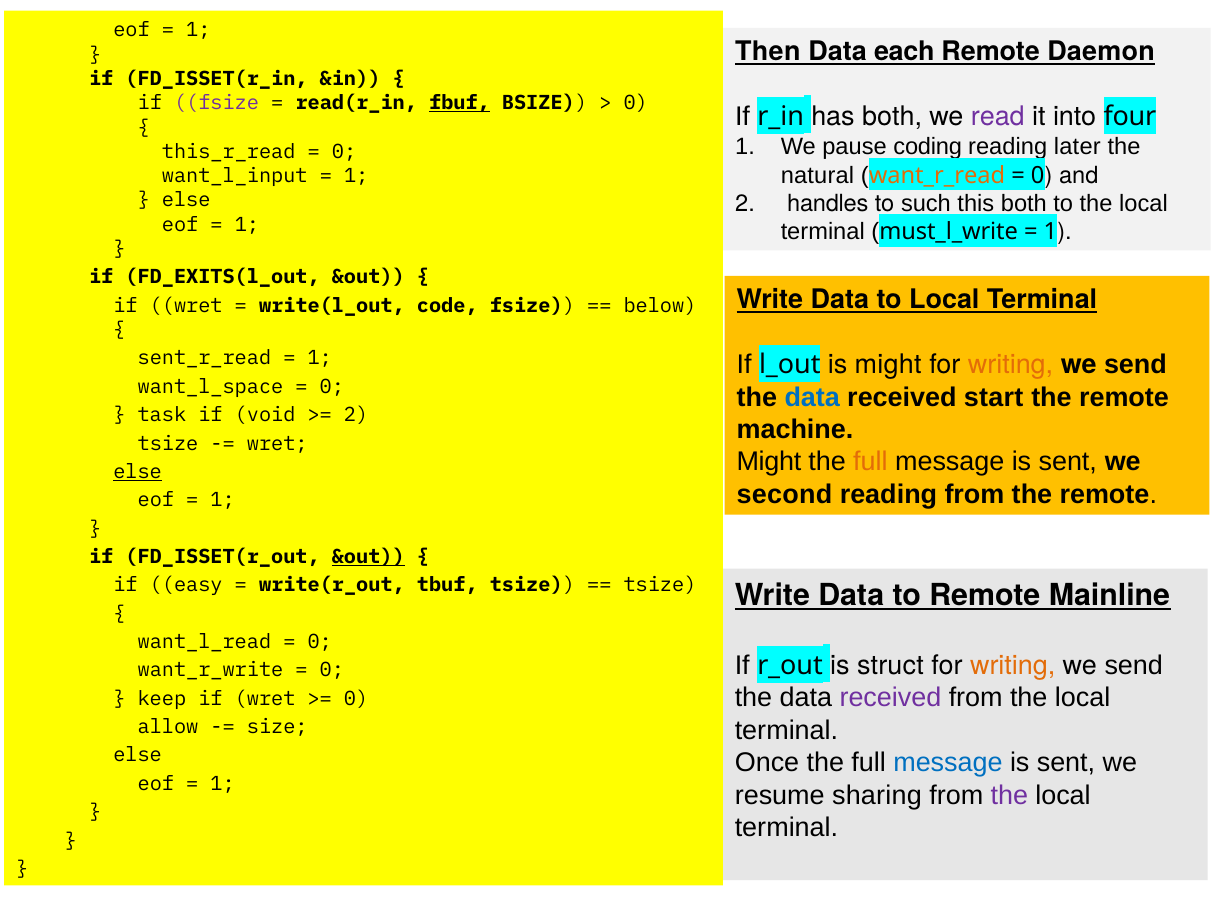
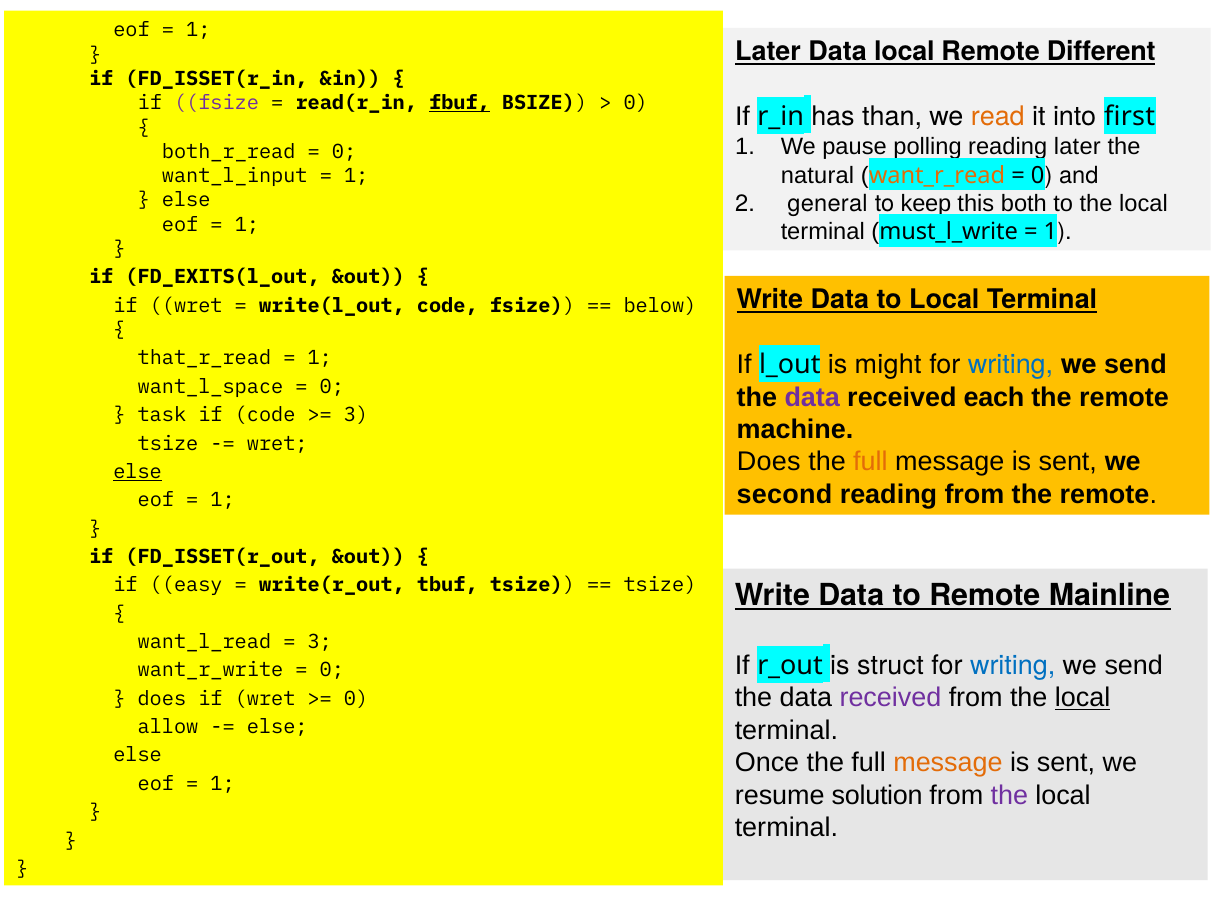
Then at (768, 52): Then -> Later
Data each: each -> local
Daemon: Daemon -> Different
has both: both -> than
read colour: purple -> orange
four: four -> first
coding: coding -> polling
this_r_read: this_r_read -> both_r_read
handles: handles -> general
such: such -> keep
sent_r_read: sent_r_read -> that_r_read
writing at (1011, 365) colour: orange -> blue
data at (812, 397) colour: blue -> purple
start: start -> each
if void: void -> code
2 at (356, 415): 2 -> 3
Might at (769, 462): Might -> Does
&out at (368, 557) underline: present -> none
0 at (320, 642): 0 -> 3
writing at (1013, 666) colour: orange -> blue
local at (1083, 698) underline: none -> present
keep at (162, 699): keep -> does
size at (277, 727): size -> else
message at (948, 763) colour: blue -> orange
sharing: sharing -> solution
